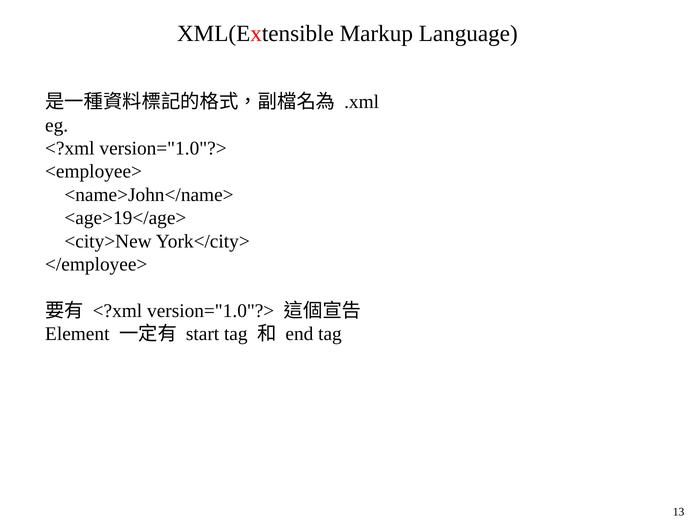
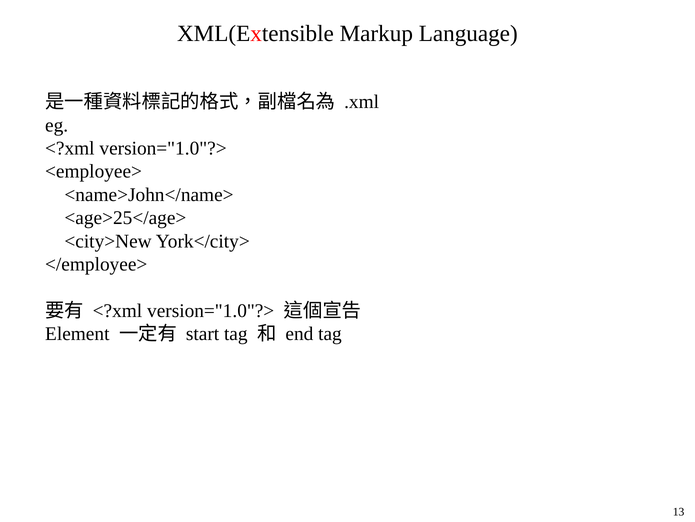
<age>19</age>: <age>19</age> -> <age>25</age>
